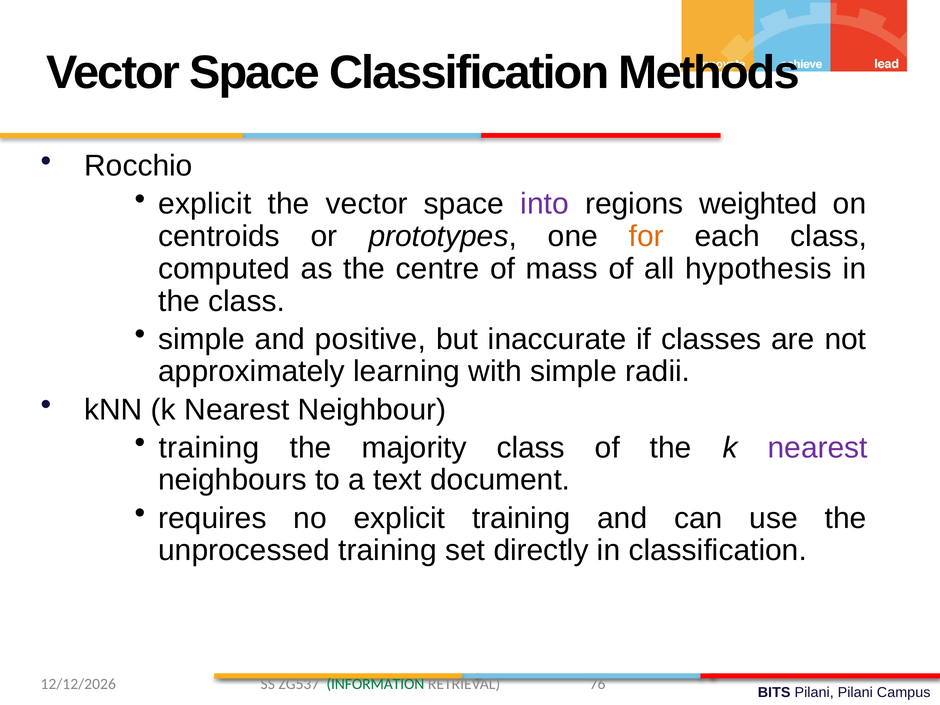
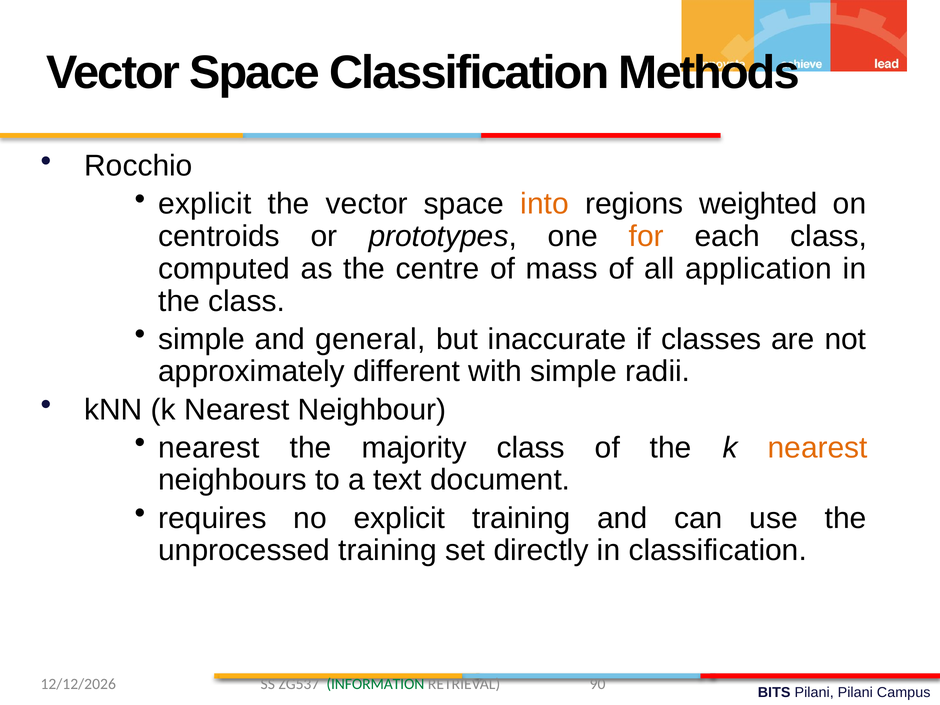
into colour: purple -> orange
hypothesis: hypothesis -> application
positive: positive -> general
learning: learning -> different
training at (209, 448): training -> nearest
nearest at (818, 448) colour: purple -> orange
76: 76 -> 90
